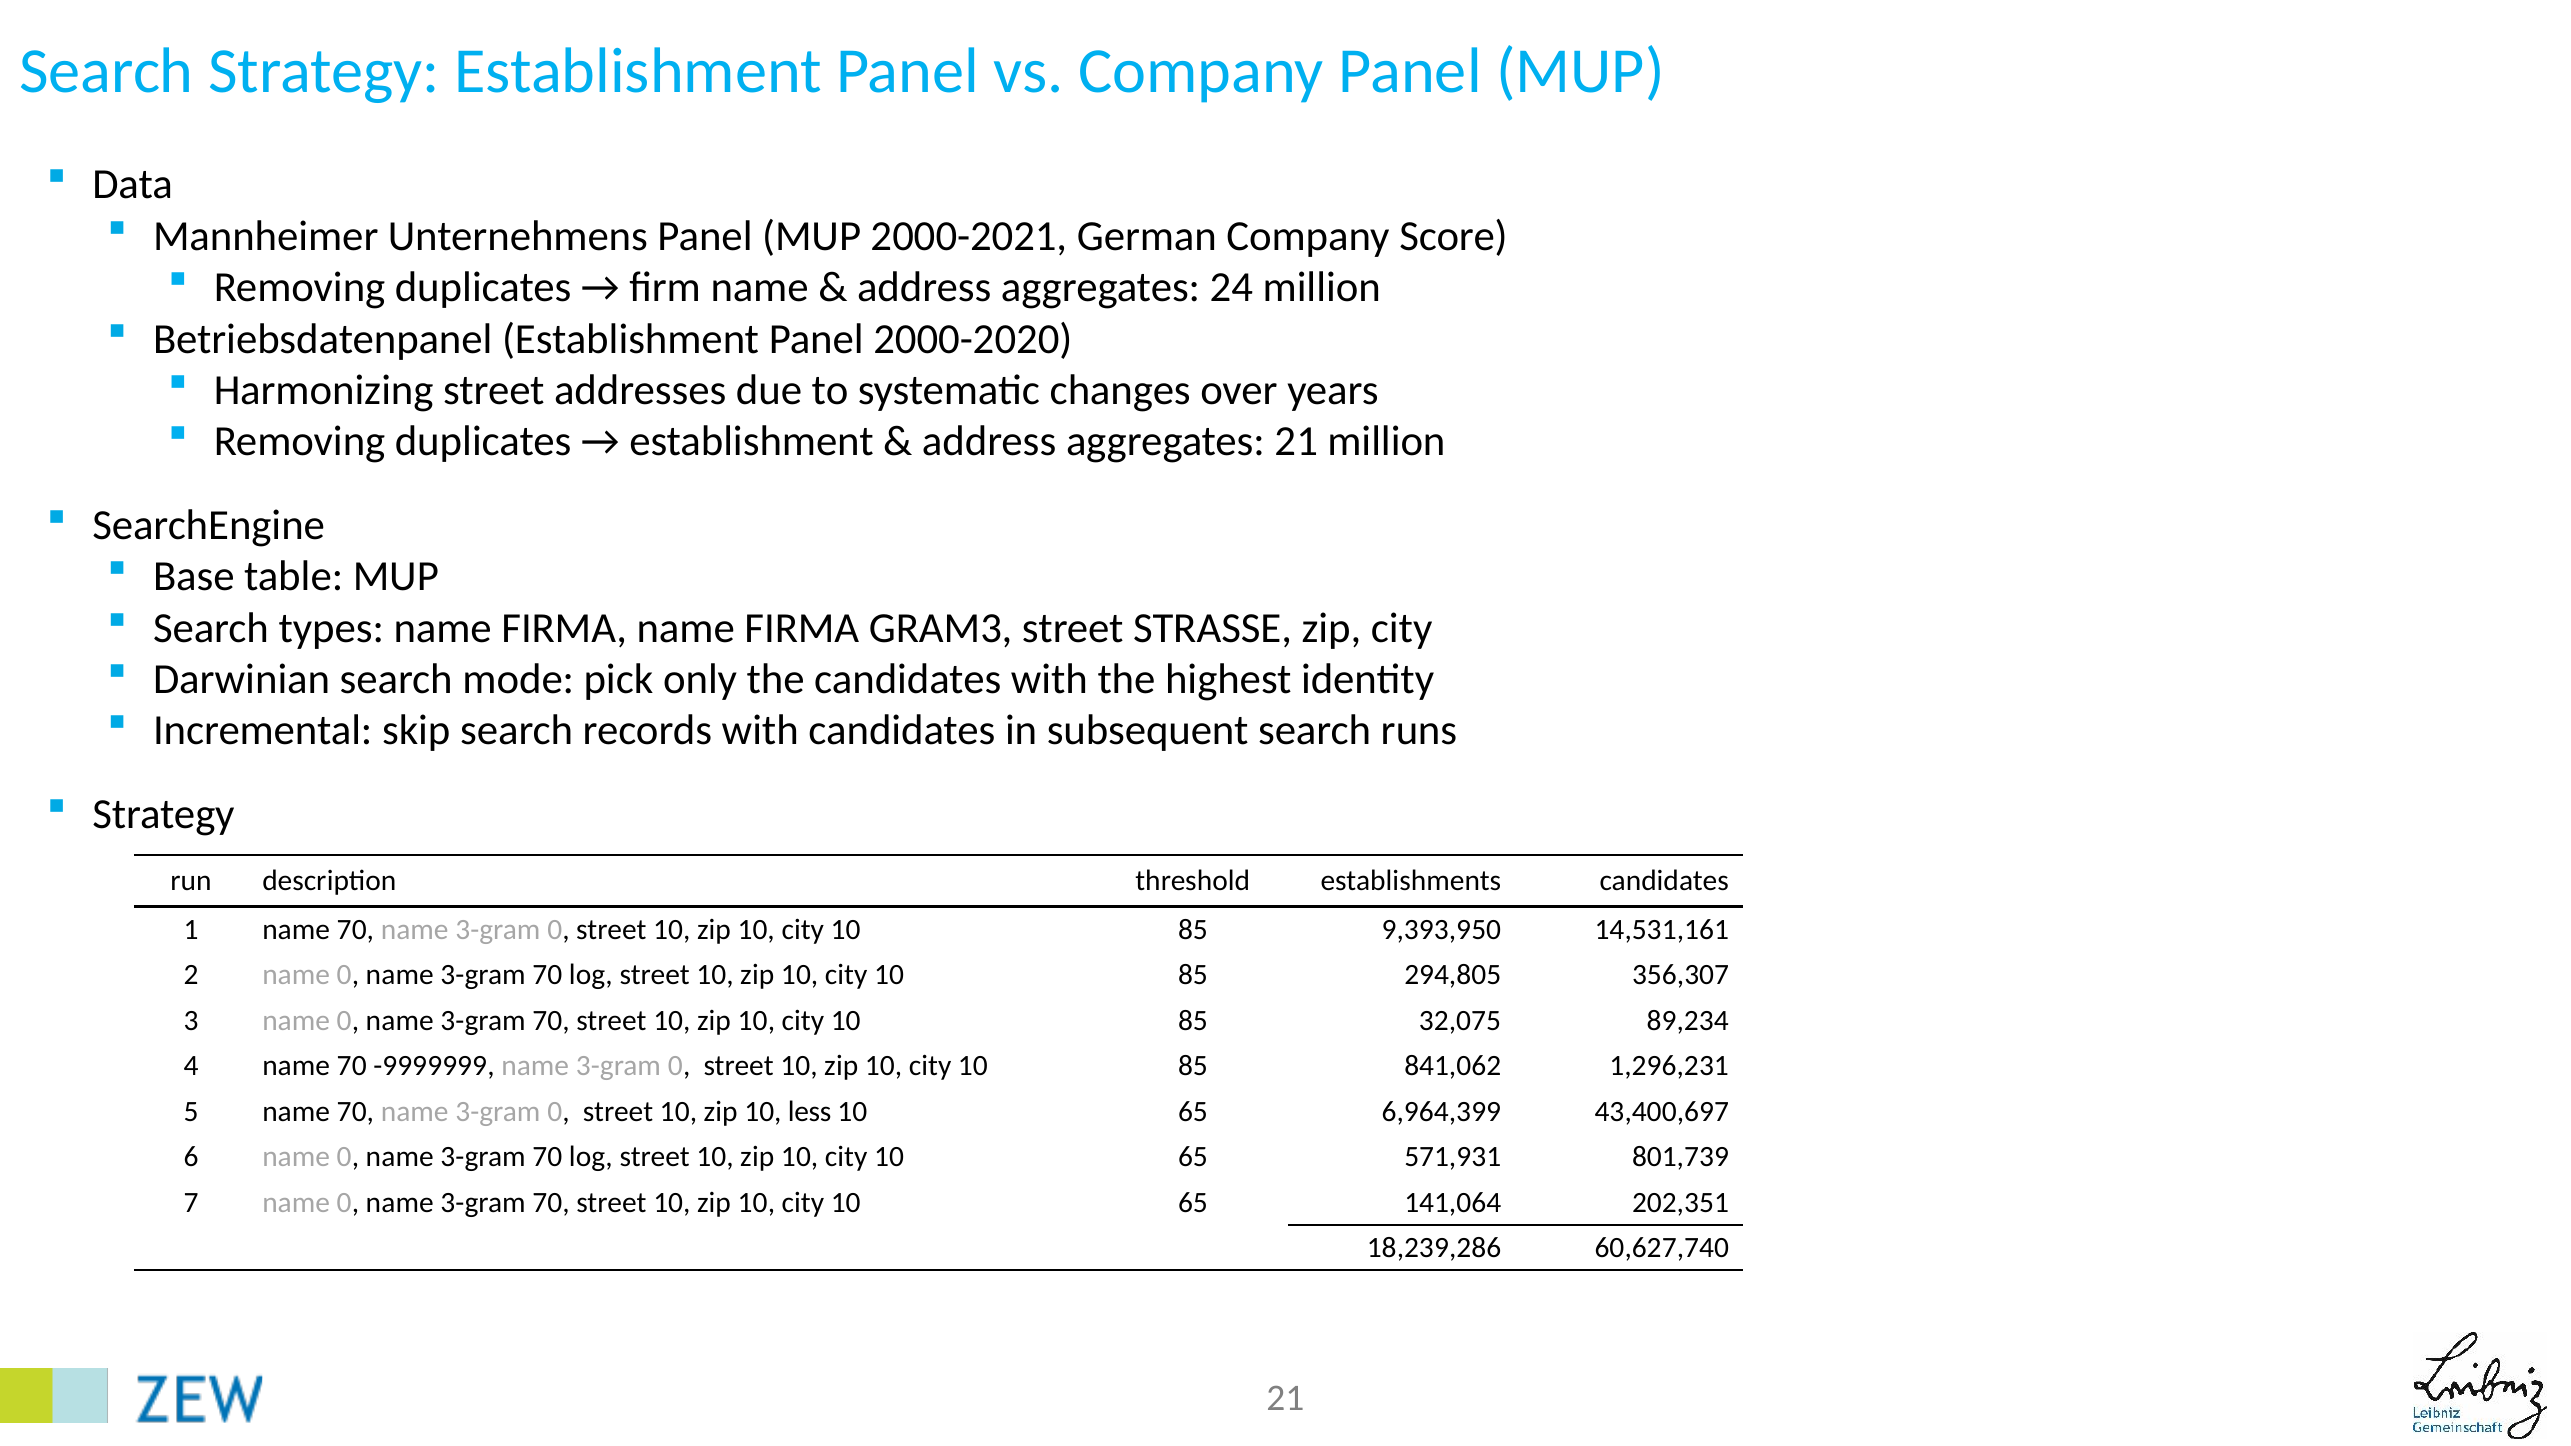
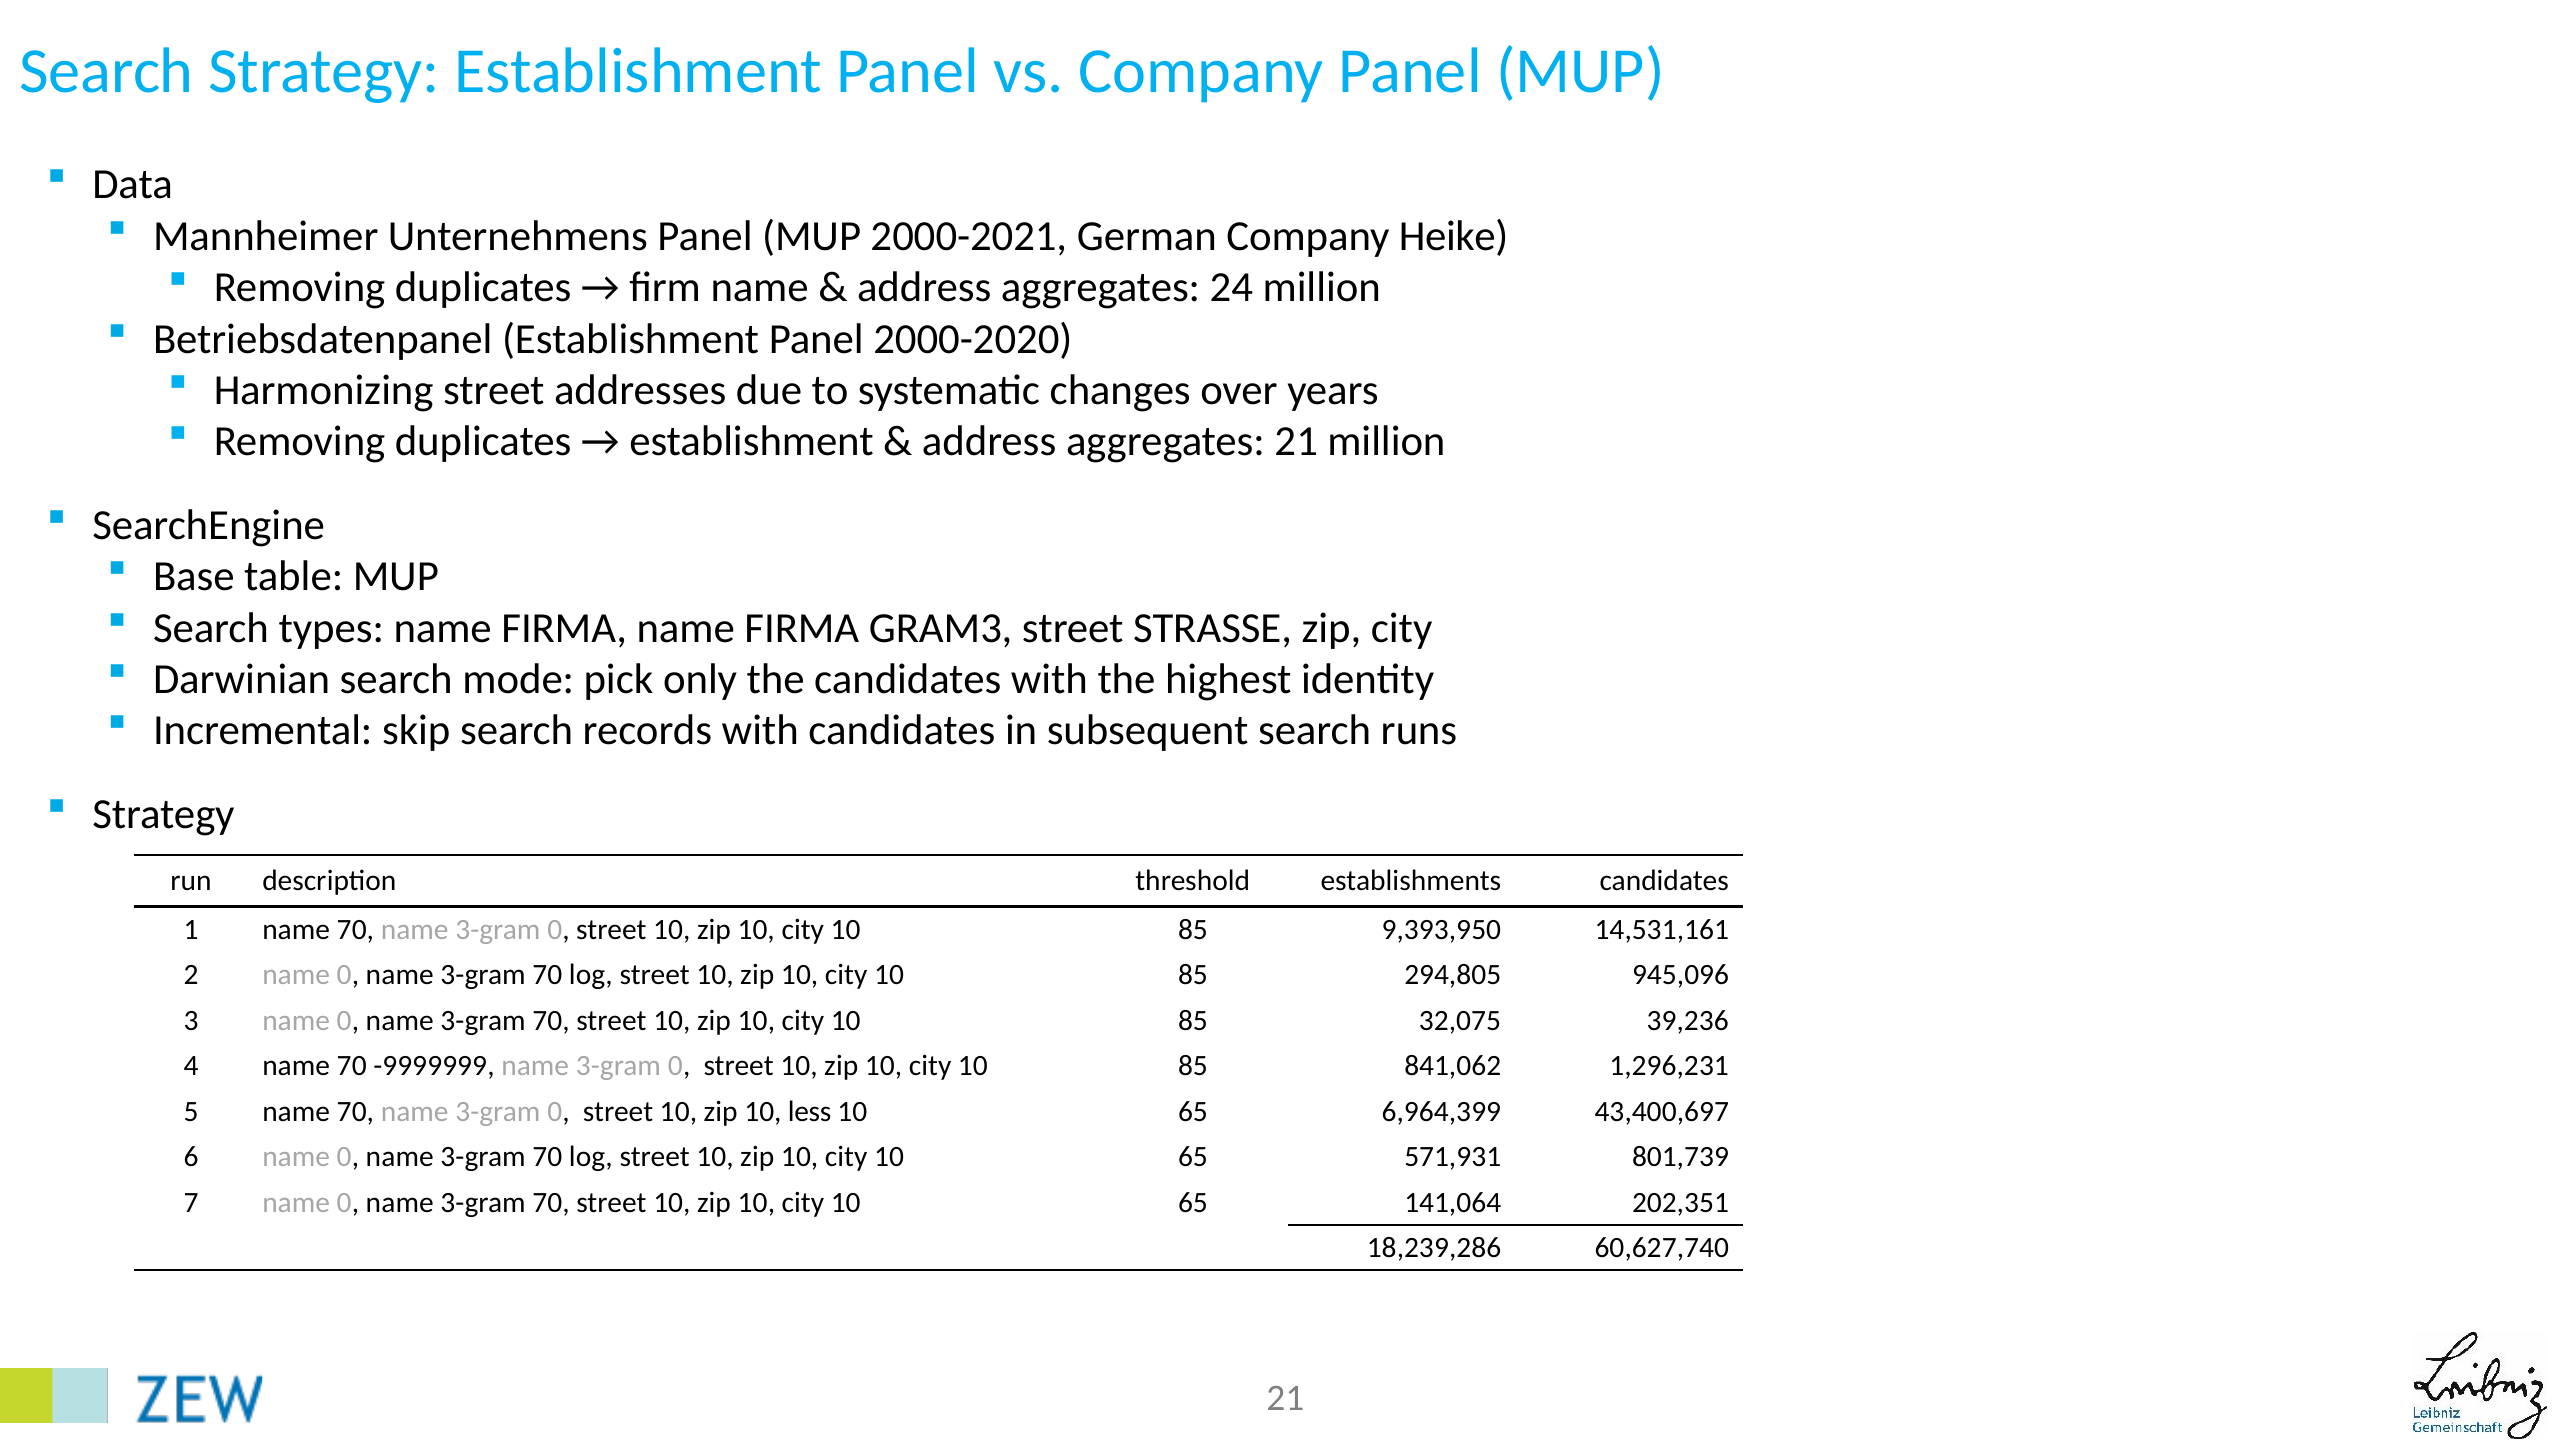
Score: Score -> Heike
356,307: 356,307 -> 945,096
89,234: 89,234 -> 39,236
